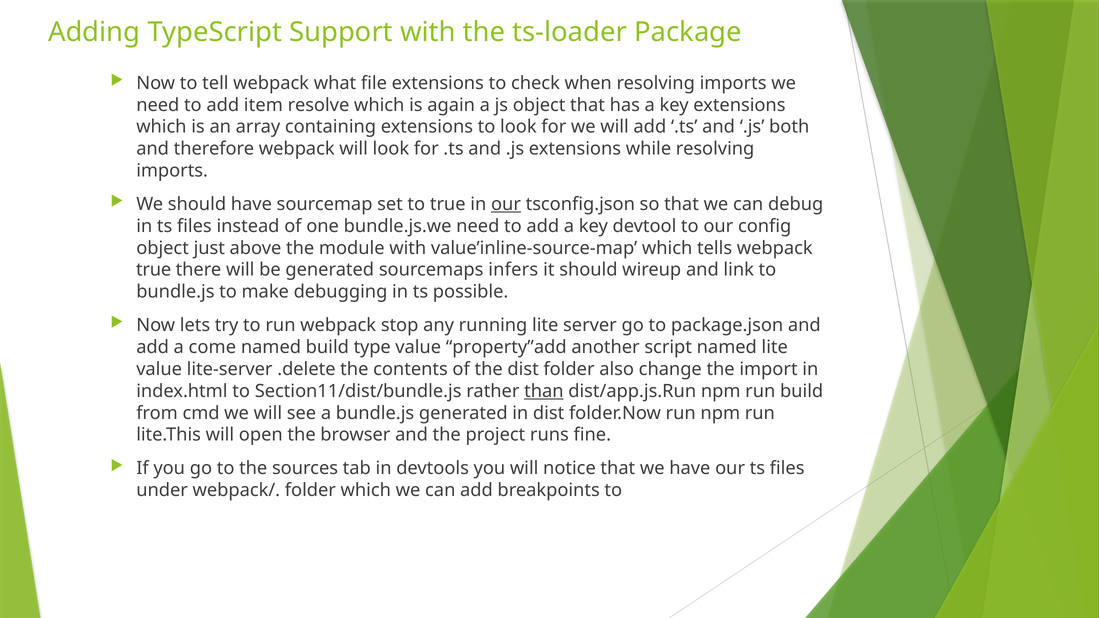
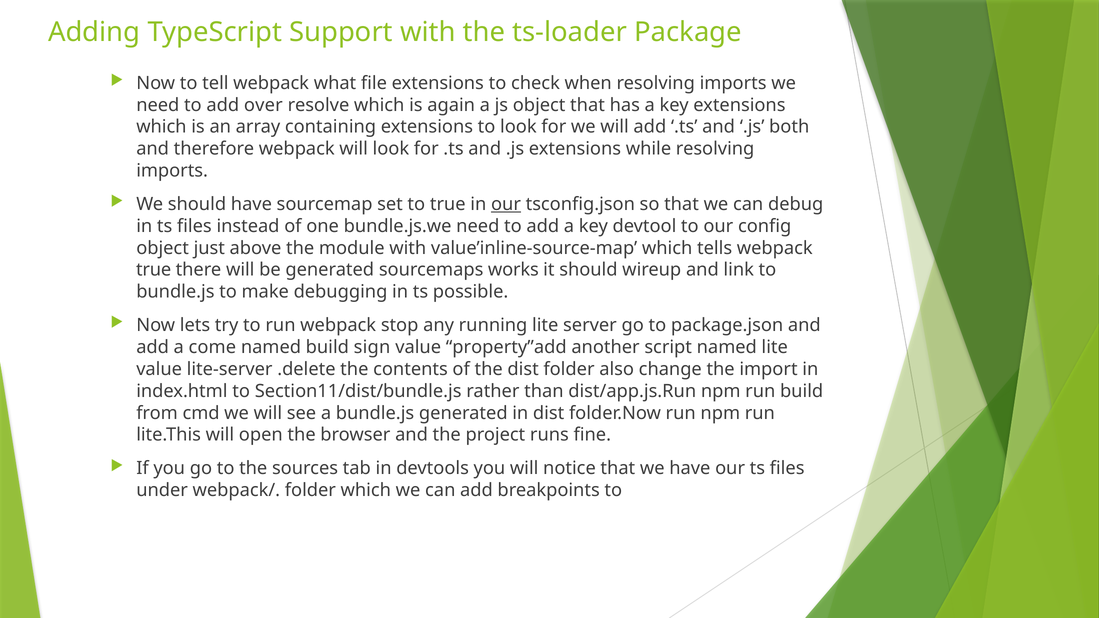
item: item -> over
infers: infers -> works
type: type -> sign
than underline: present -> none
